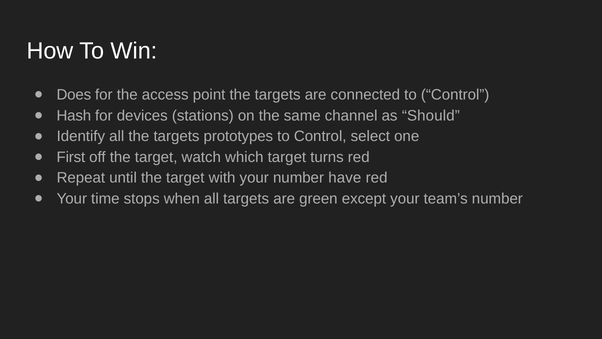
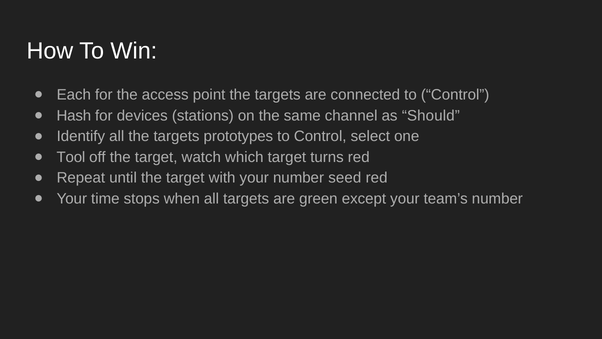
Does: Does -> Each
First: First -> Tool
have: have -> seed
